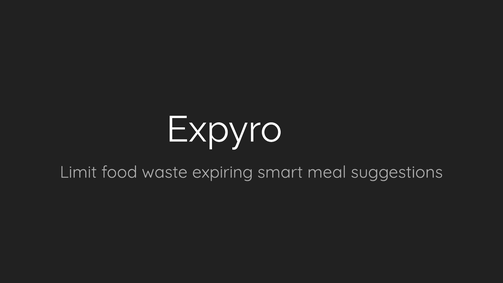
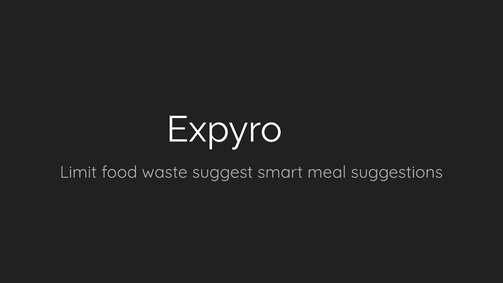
expiring: expiring -> suggest
